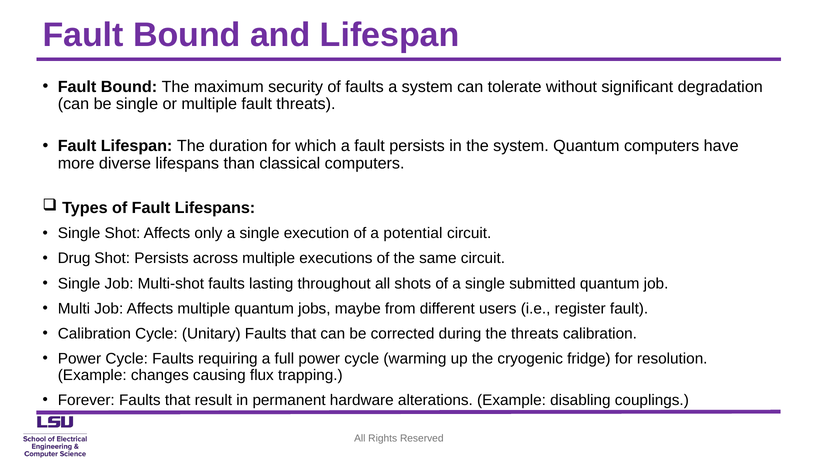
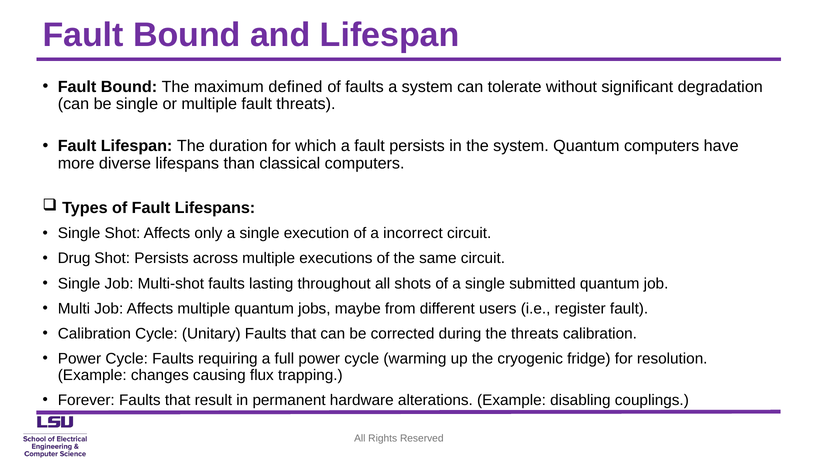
security: security -> defined
potential: potential -> incorrect
